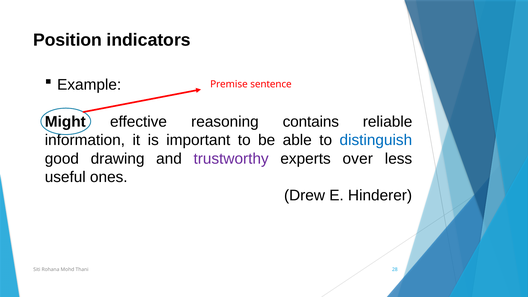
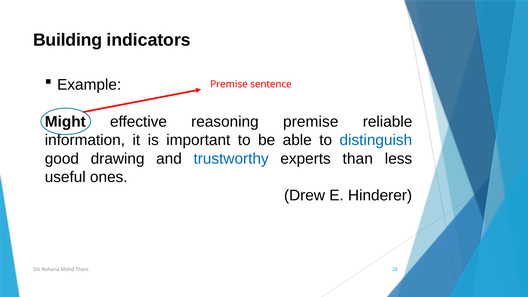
Position: Position -> Building
reasoning contains: contains -> premise
trustworthy colour: purple -> blue
over: over -> than
